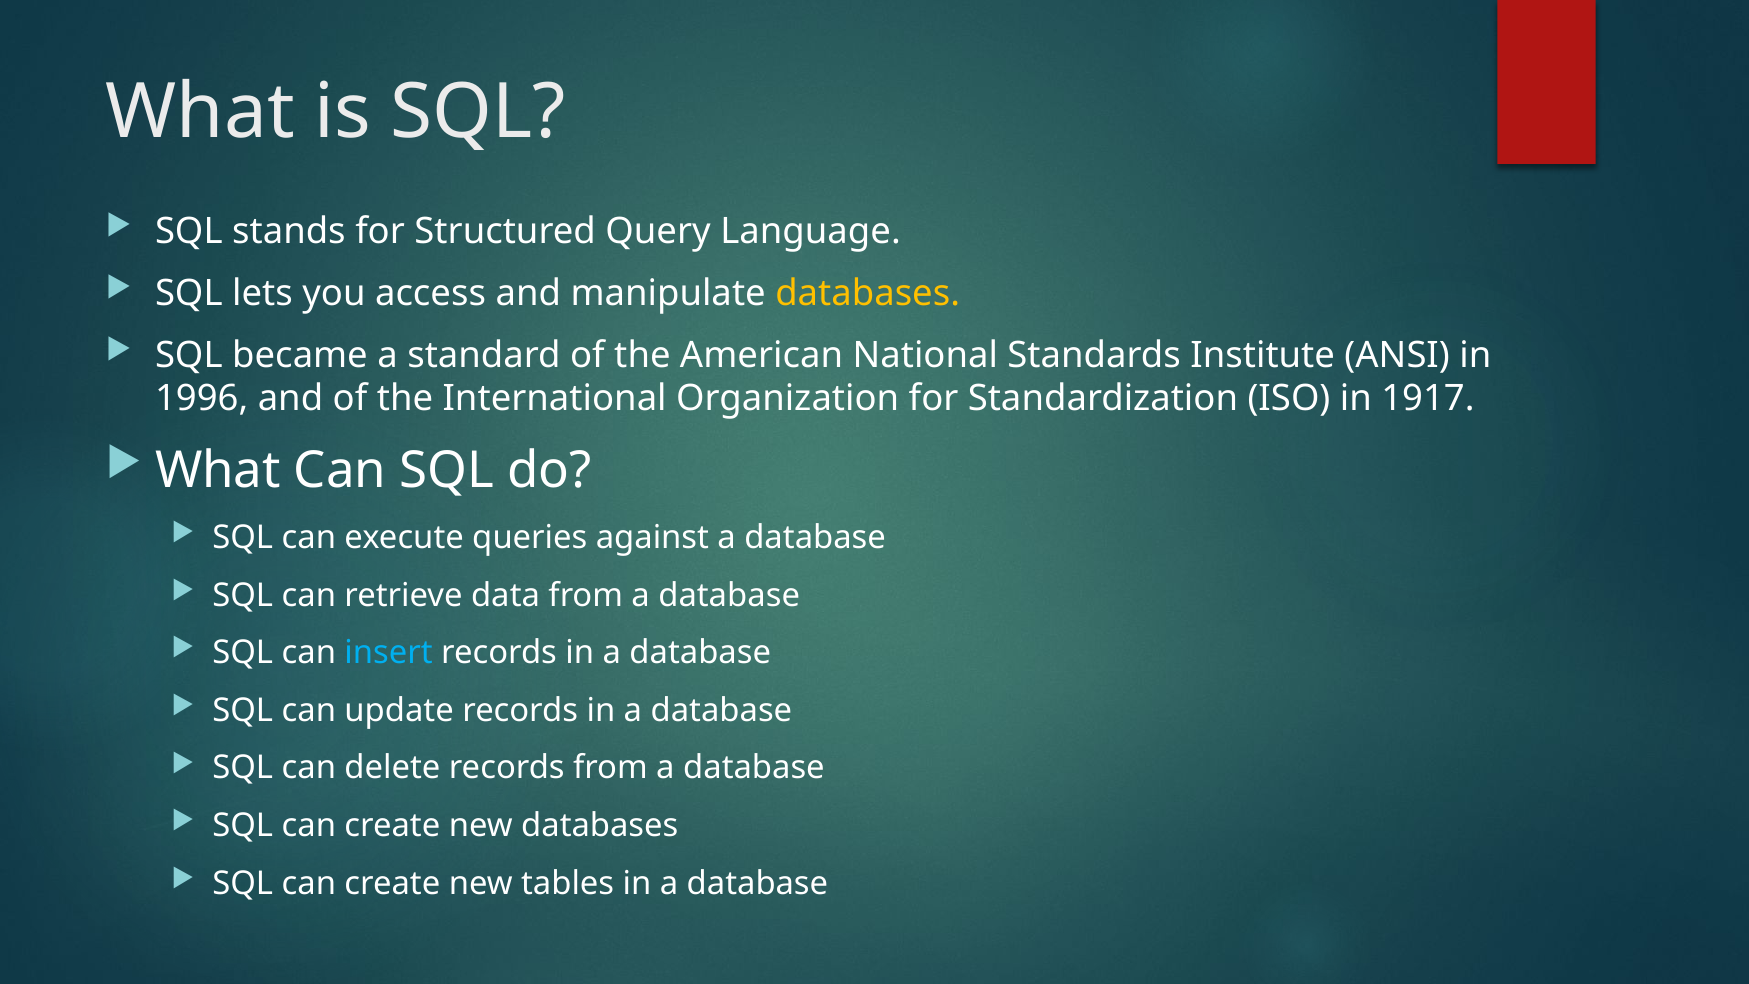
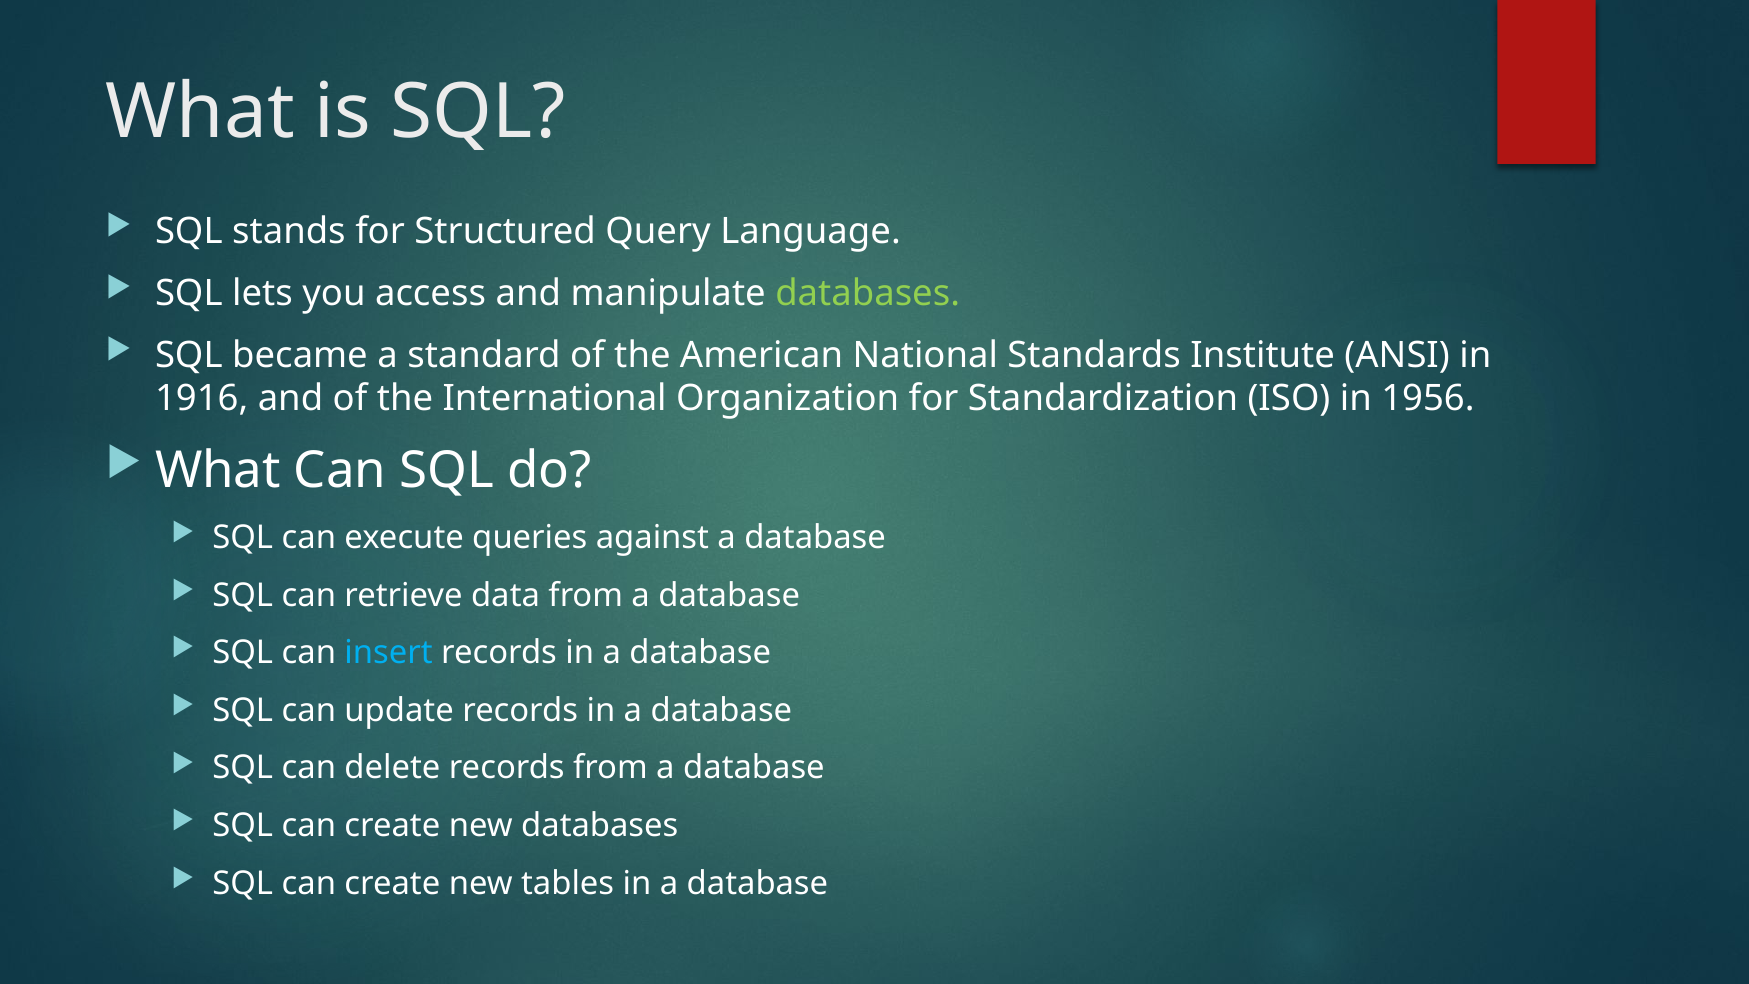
databases at (868, 293) colour: yellow -> light green
1996: 1996 -> 1916
1917: 1917 -> 1956
